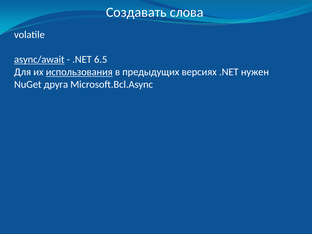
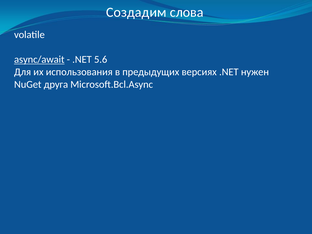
Создавать: Создавать -> Создадим
6.5: 6.5 -> 5.6
использования underline: present -> none
